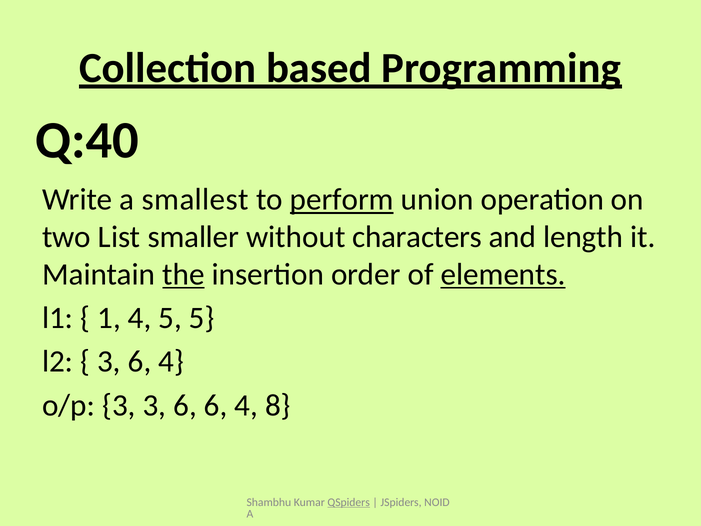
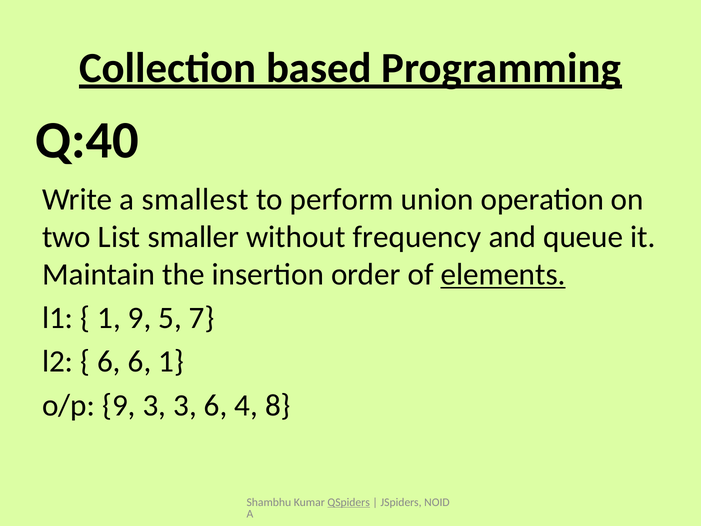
perform underline: present -> none
characters: characters -> frequency
length: length -> queue
the underline: present -> none
1 4: 4 -> 9
5 5: 5 -> 7
3 at (109, 362): 3 -> 6
4 at (171, 362): 4 -> 1
o/p 3: 3 -> 9
6 at (185, 405): 6 -> 3
